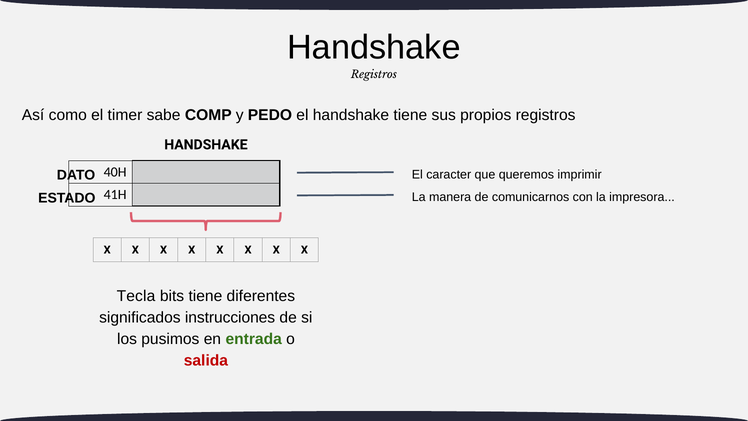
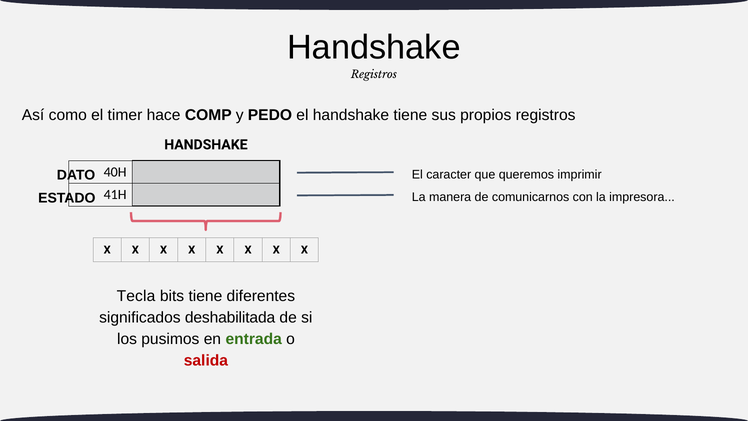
sabe: sabe -> hace
instrucciones: instrucciones -> deshabilitada
